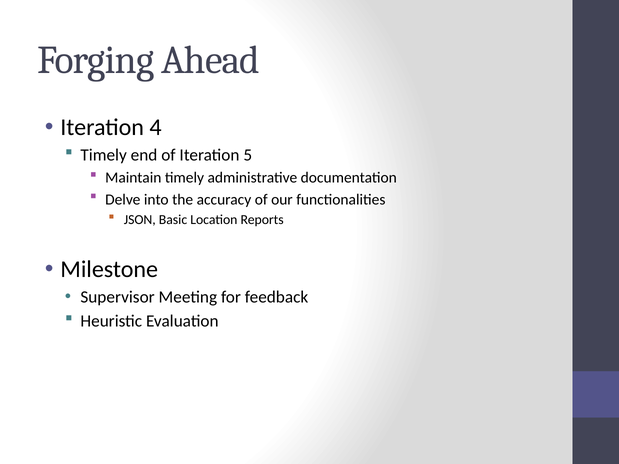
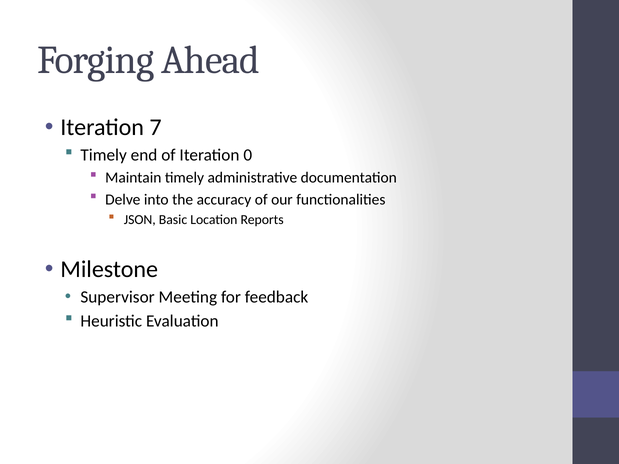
4: 4 -> 7
5: 5 -> 0
